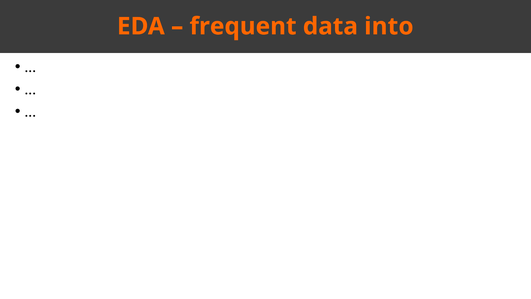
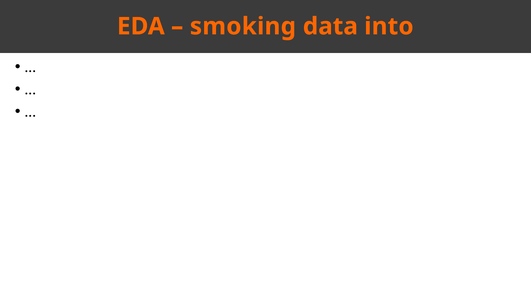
frequent: frequent -> smoking
